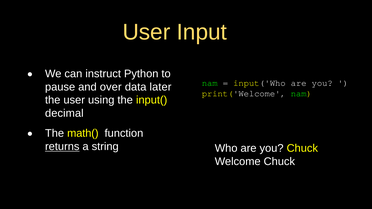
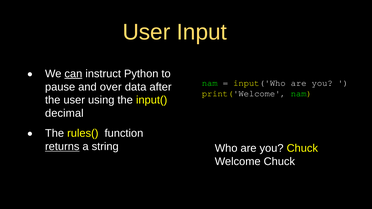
can underline: none -> present
later: later -> after
math(: math( -> rules(
